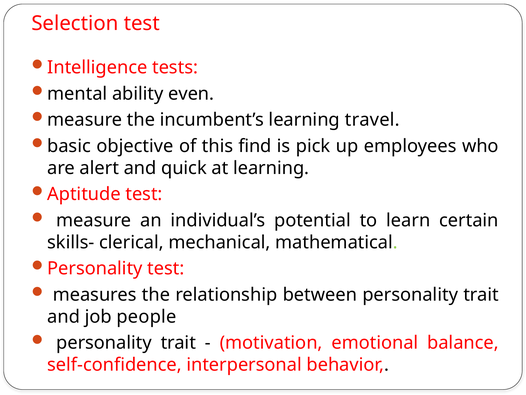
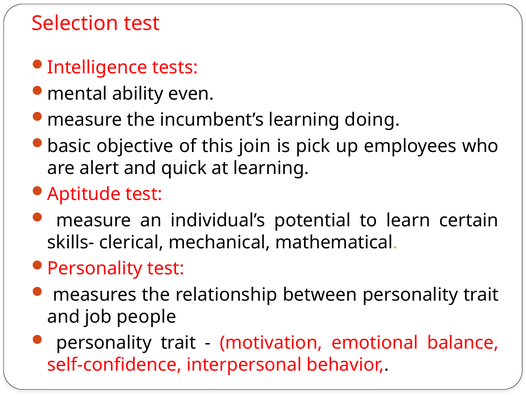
travel: travel -> doing
find: find -> join
